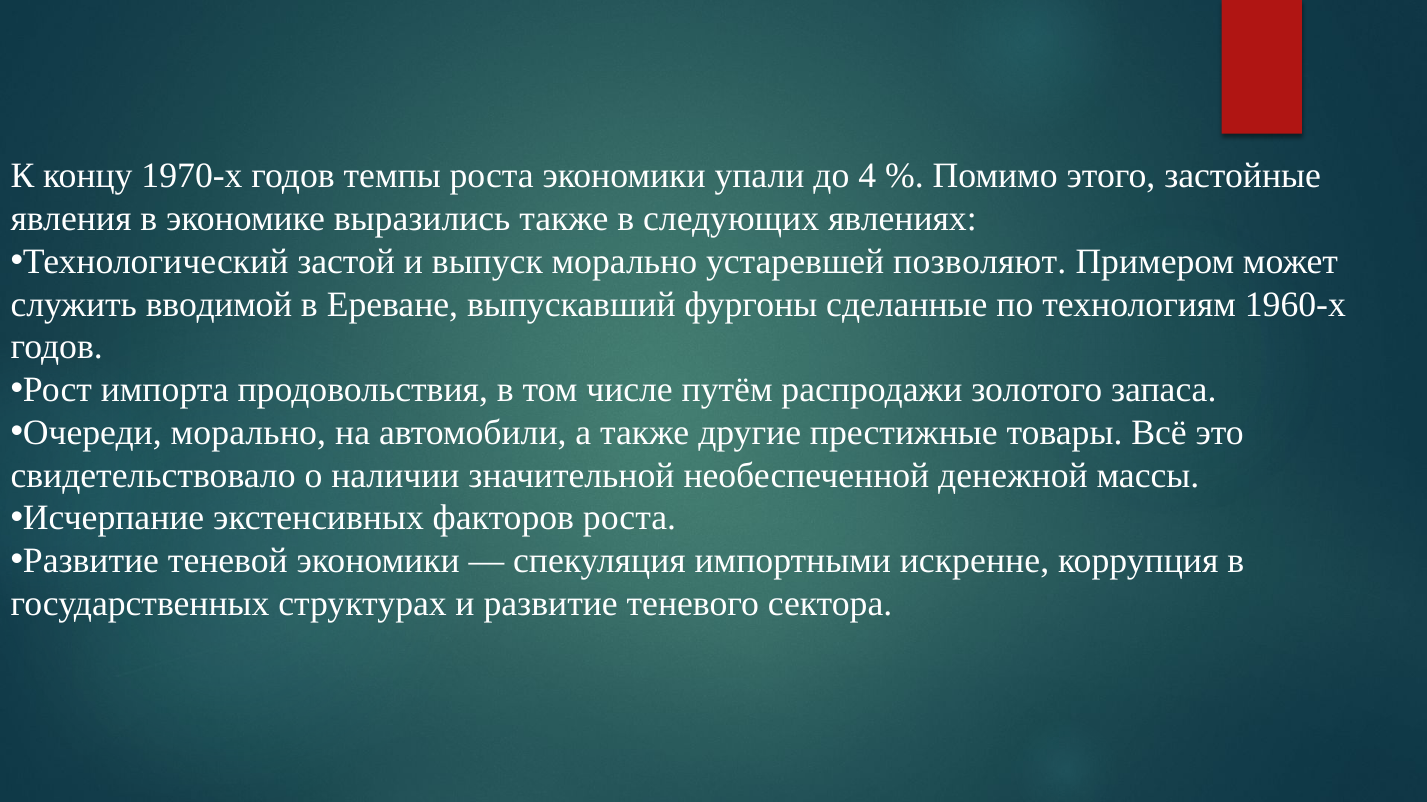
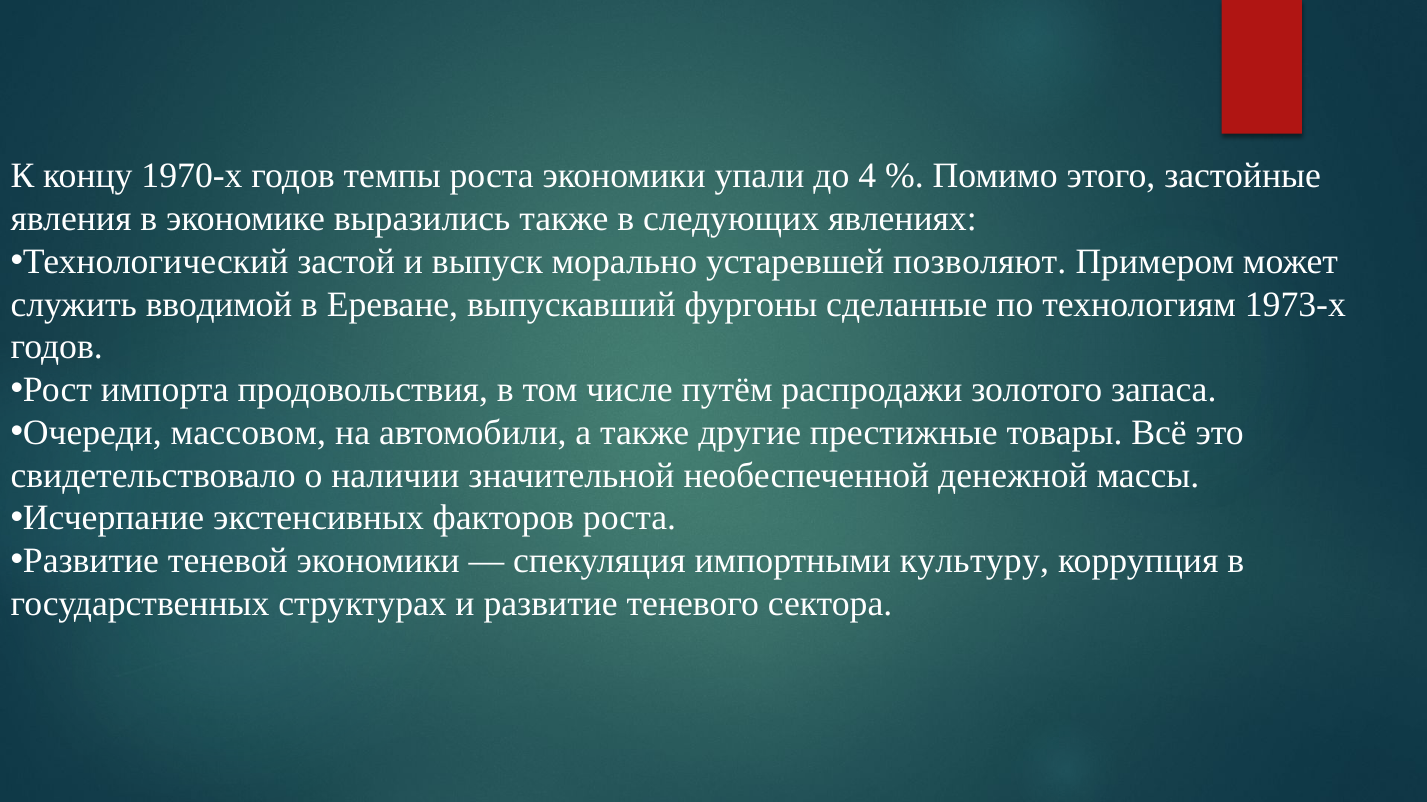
1960-х: 1960-х -> 1973-х
Очереди морально: морально -> массовом
искренне: искренне -> культуру
